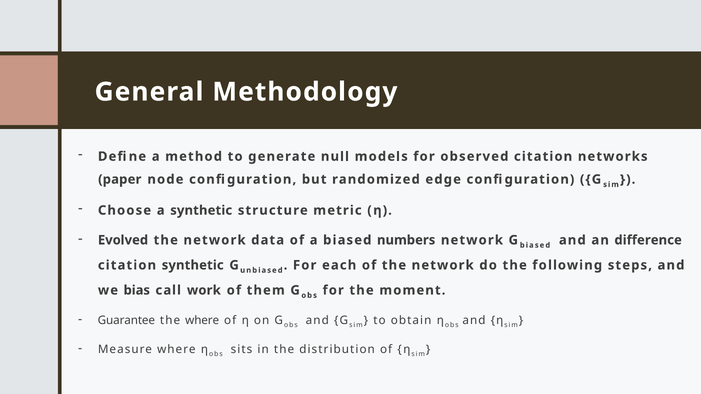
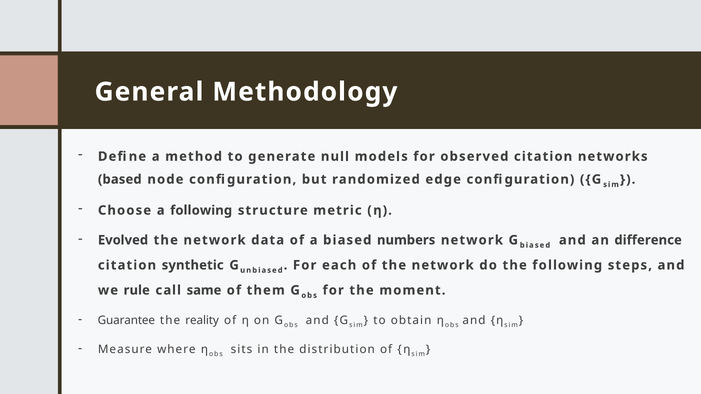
paper: paper -> based
a synthetic: synthetic -> following
bias: bias -> rule
work: work -> same
the where: where -> reality
